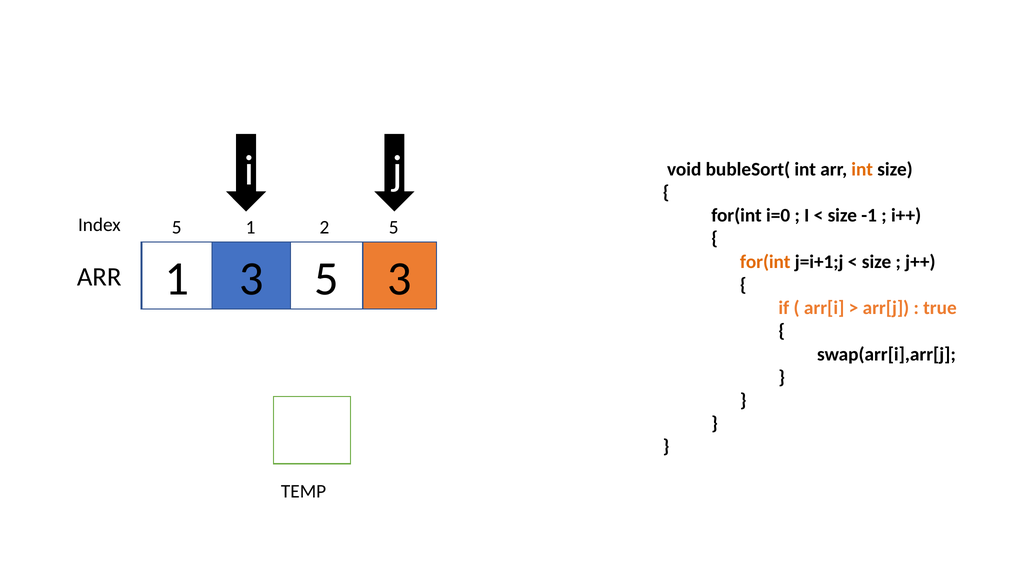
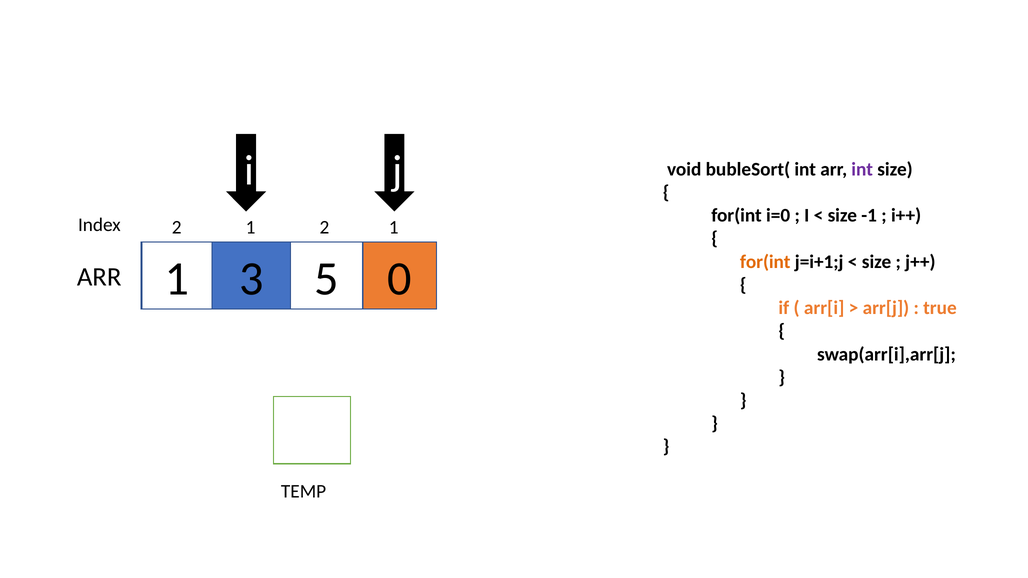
int at (862, 169) colour: orange -> purple
Index 5: 5 -> 2
1 2 5: 5 -> 1
5 3: 3 -> 0
